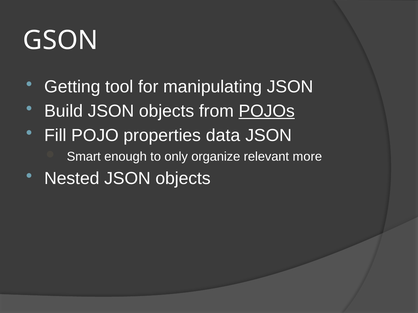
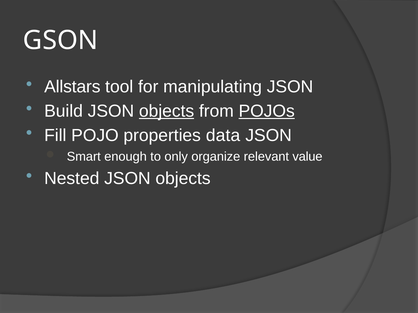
Getting: Getting -> Allstars
objects at (167, 111) underline: none -> present
more: more -> value
